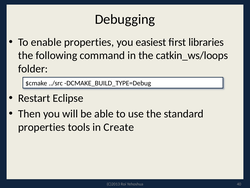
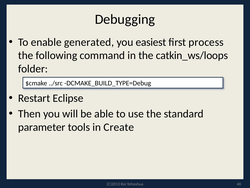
enable properties: properties -> generated
libraries: libraries -> process
properties at (42, 127): properties -> parameter
